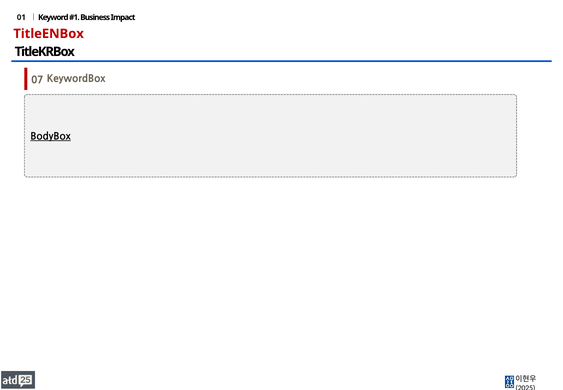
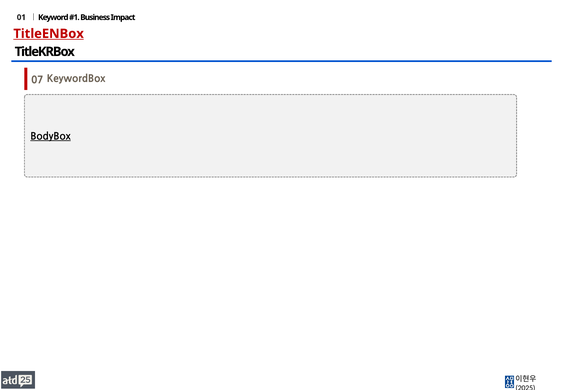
TitleENBox underline: none -> present
